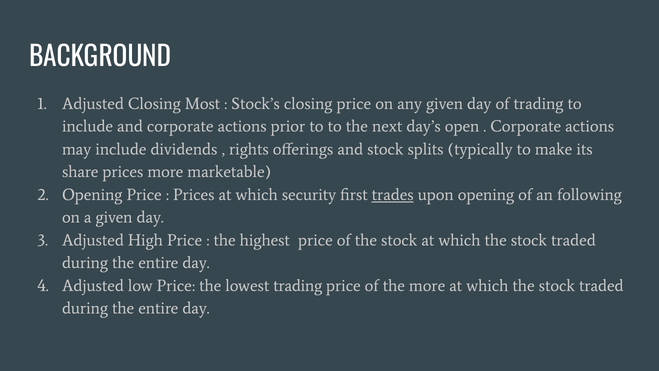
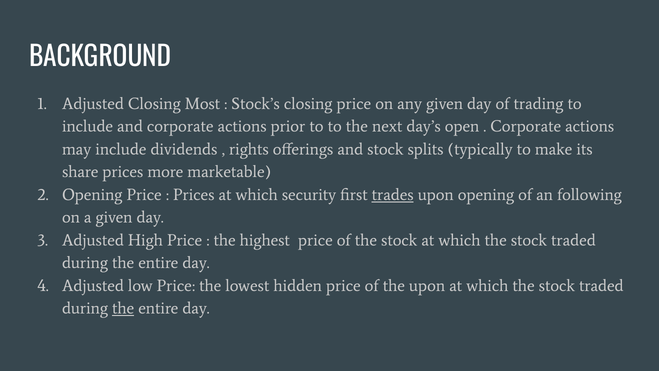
lowest trading: trading -> hidden
the more: more -> upon
the at (123, 308) underline: none -> present
